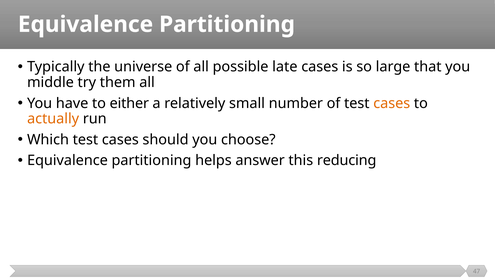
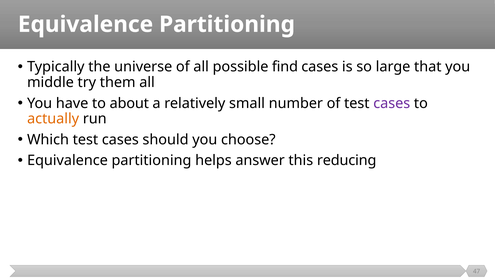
late: late -> find
either: either -> about
cases at (392, 103) colour: orange -> purple
